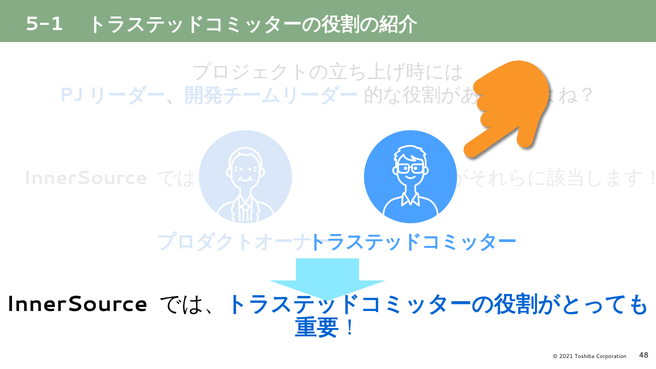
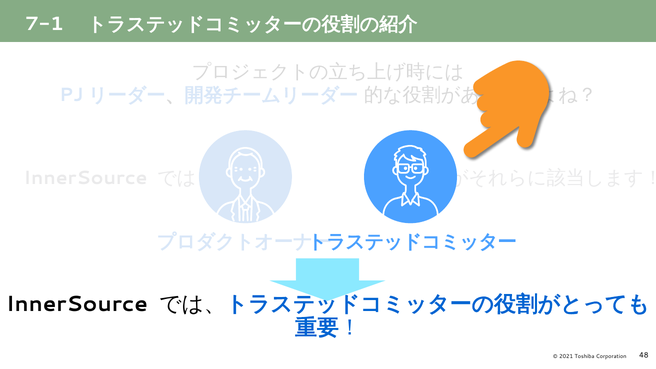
5-1: 5-1 -> 7-1
